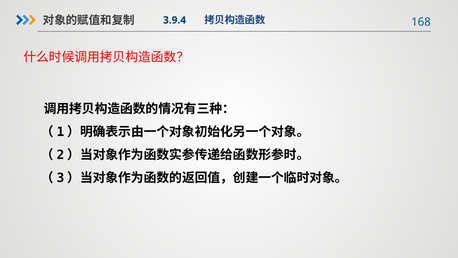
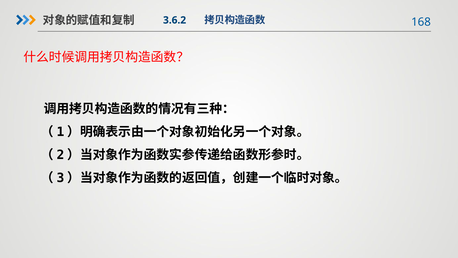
3.9.4: 3.9.4 -> 3.6.2
